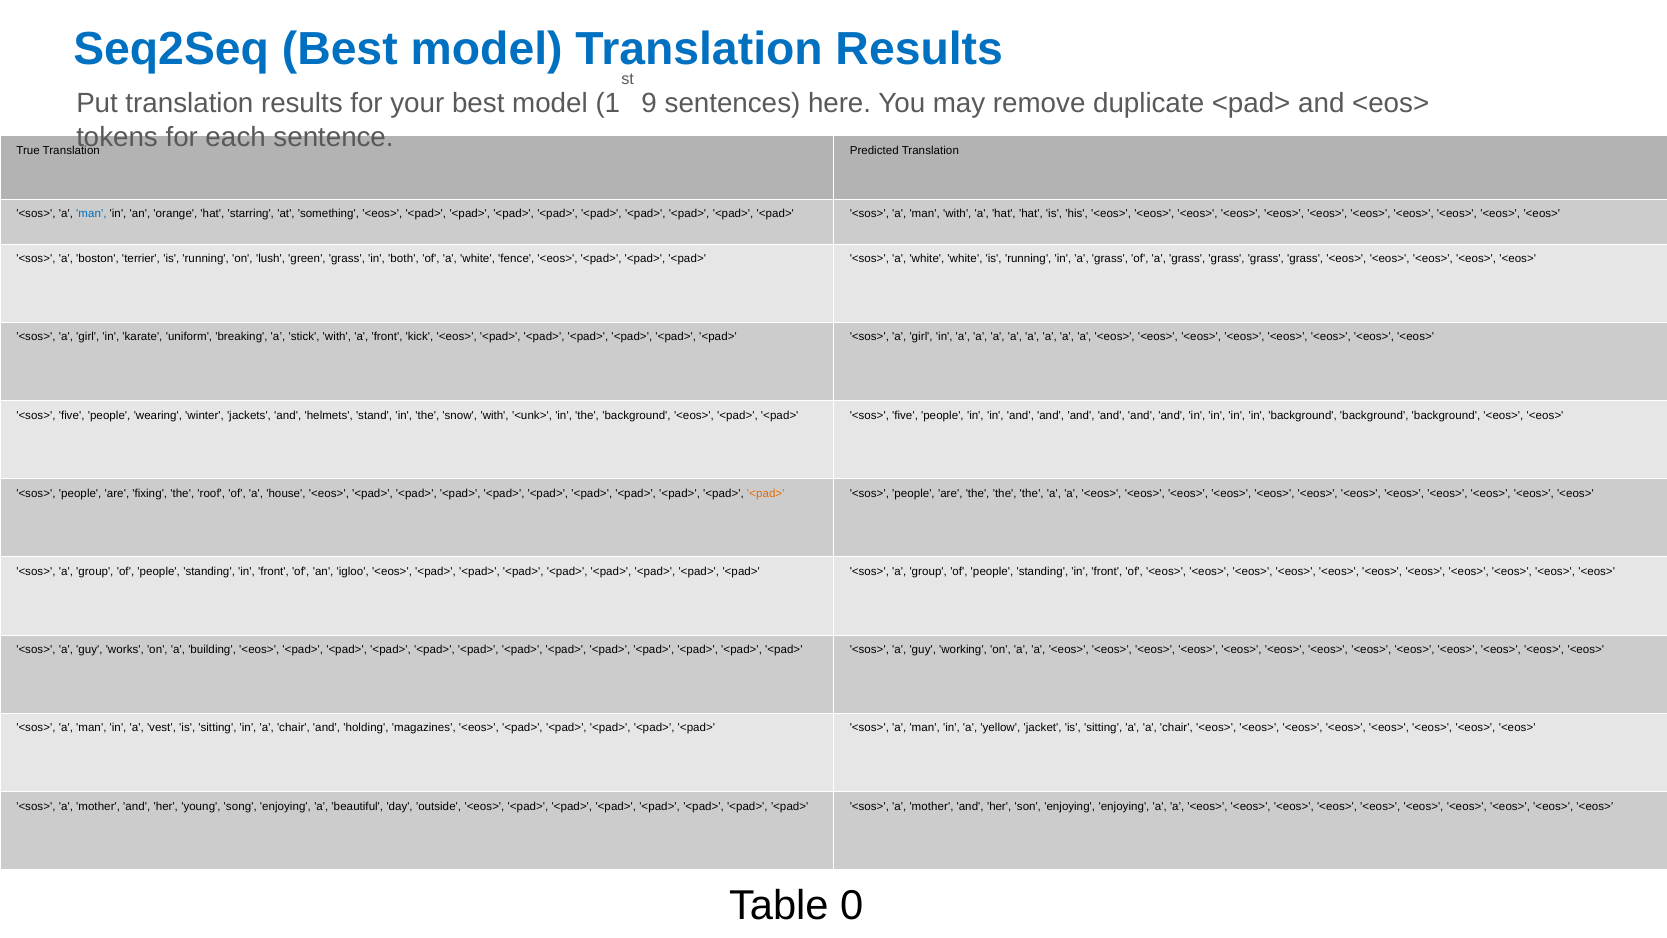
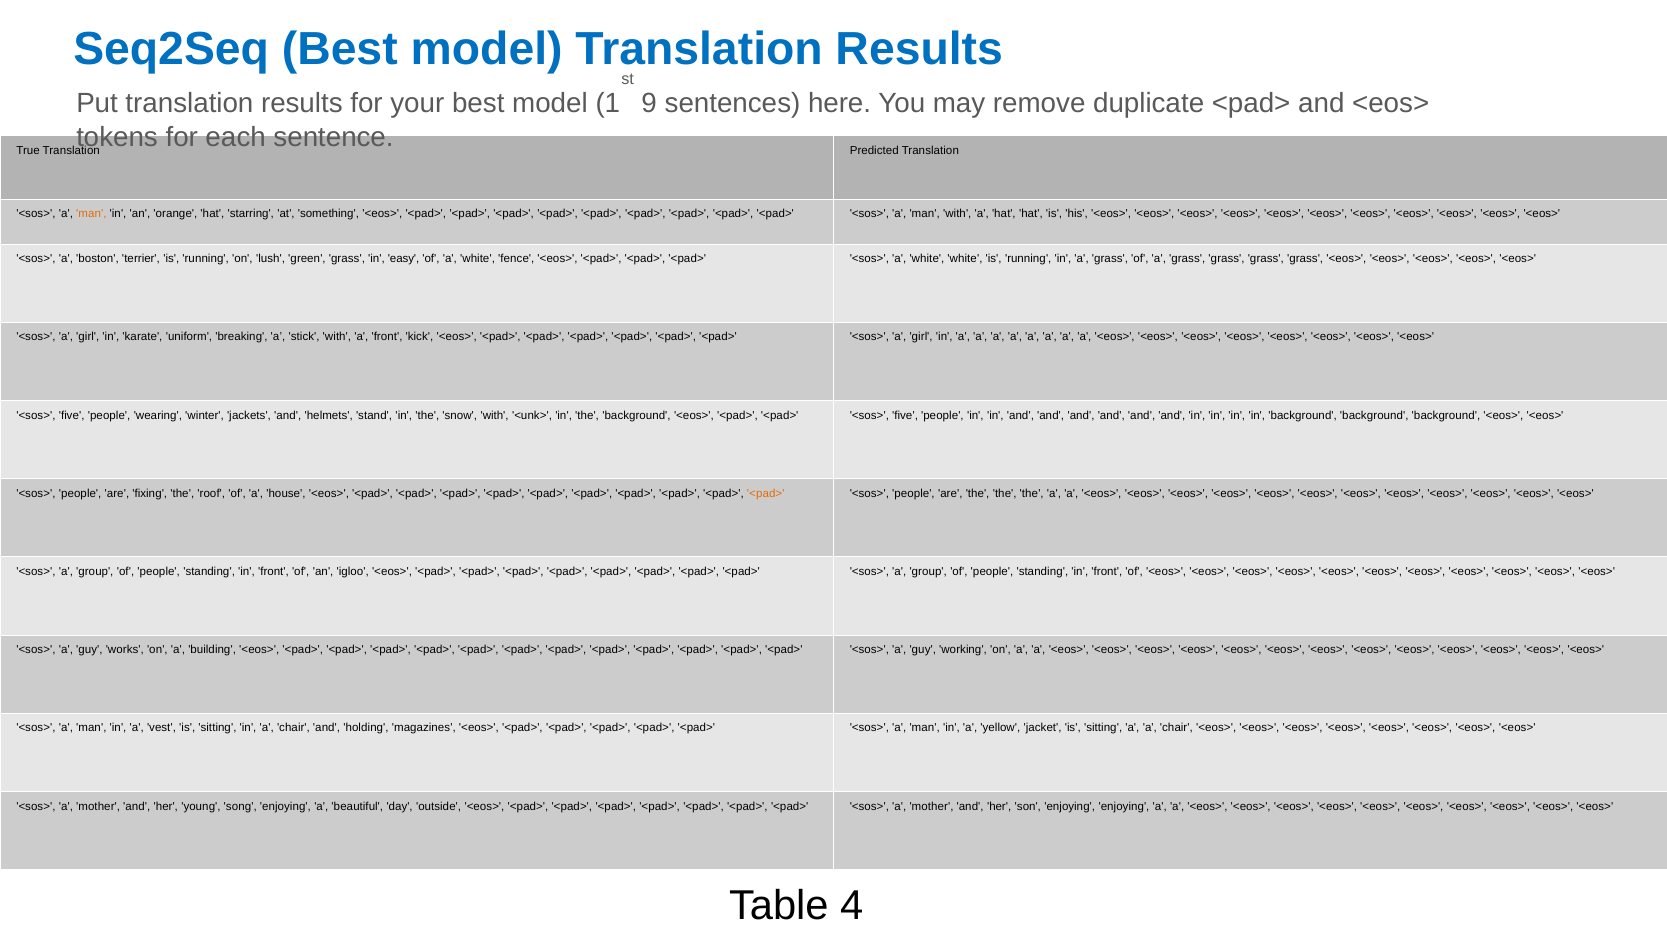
man at (91, 214) colour: blue -> orange
both: both -> easy
0: 0 -> 4
